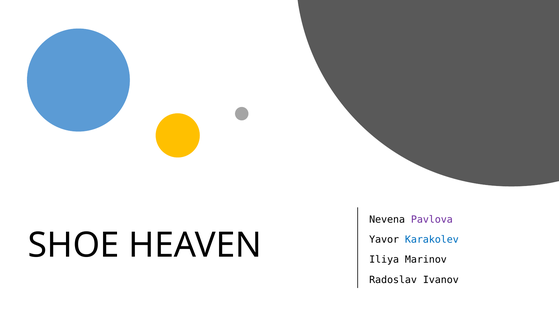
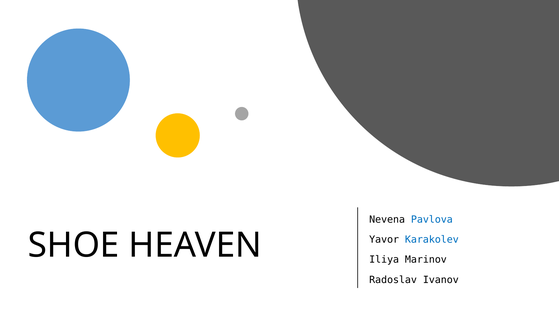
Pavlova colour: purple -> blue
